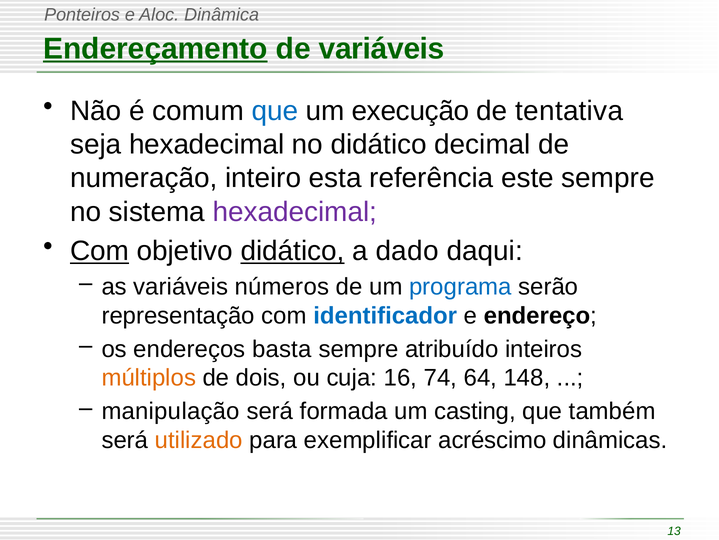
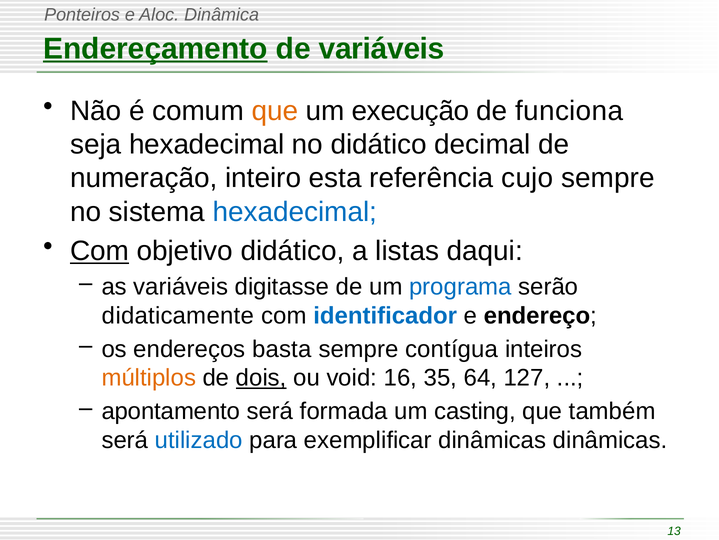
que at (275, 111) colour: blue -> orange
tentativa: tentativa -> funciona
este: este -> cujo
hexadecimal at (295, 212) colour: purple -> blue
didático at (293, 251) underline: present -> none
dado: dado -> listas
números: números -> digitasse
representação: representação -> didaticamente
atribuído: atribuído -> contígua
dois underline: none -> present
cuja: cuja -> void
74: 74 -> 35
148: 148 -> 127
manipulação: manipulação -> apontamento
utilizado colour: orange -> blue
exemplificar acréscimo: acréscimo -> dinâmicas
